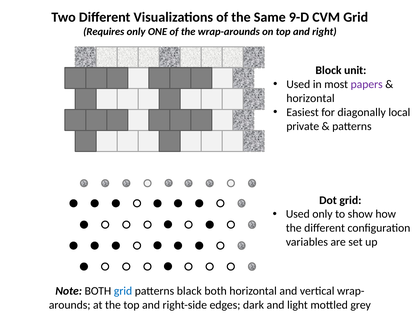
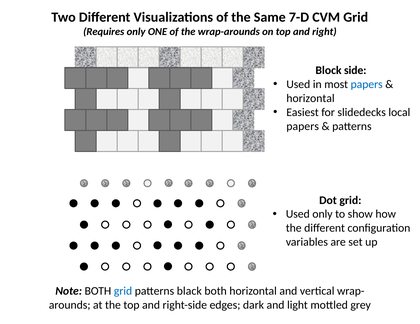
9-D: 9-D -> 7-D
unit: unit -> side
papers at (367, 84) colour: purple -> blue
diagonally: diagonally -> slidedecks
private at (303, 126): private -> papers
